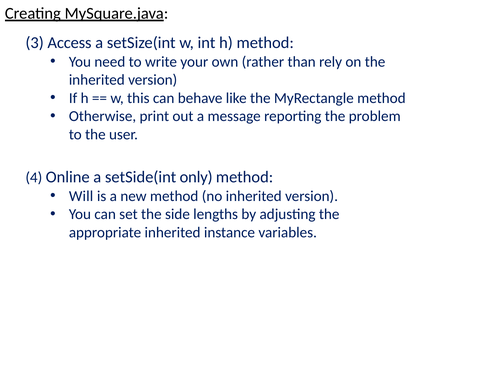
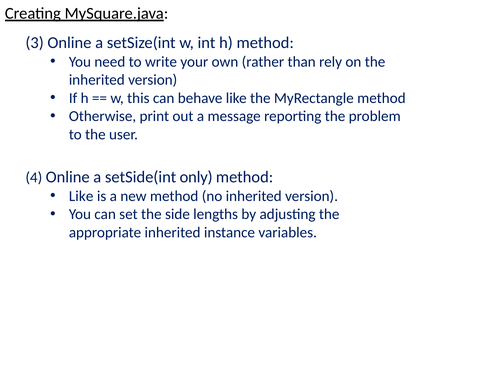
3 Access: Access -> Online
Will at (81, 196): Will -> Like
